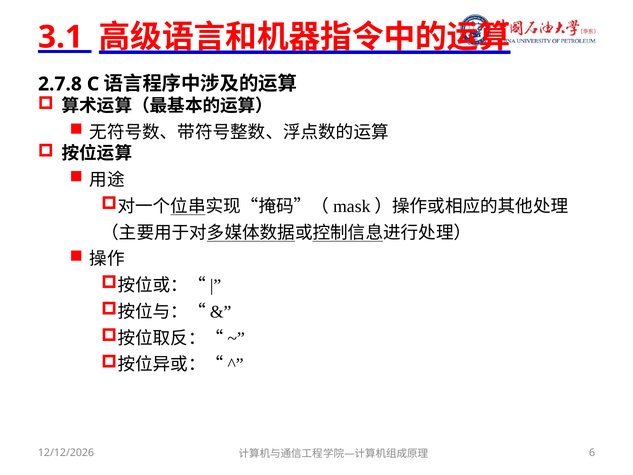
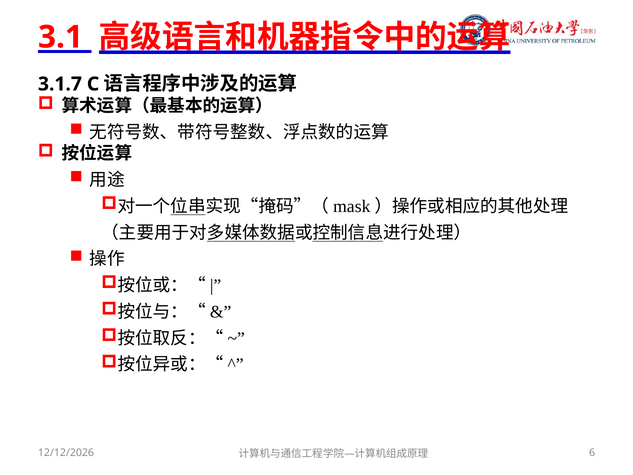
2.7.8: 2.7.8 -> 3.1.7
